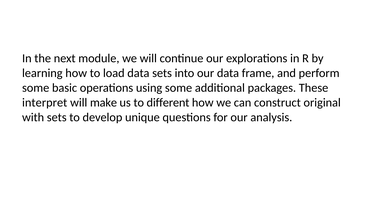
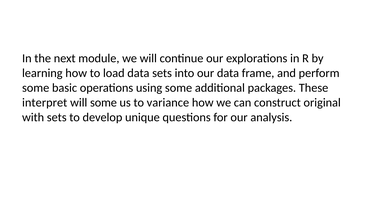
will make: make -> some
different: different -> variance
